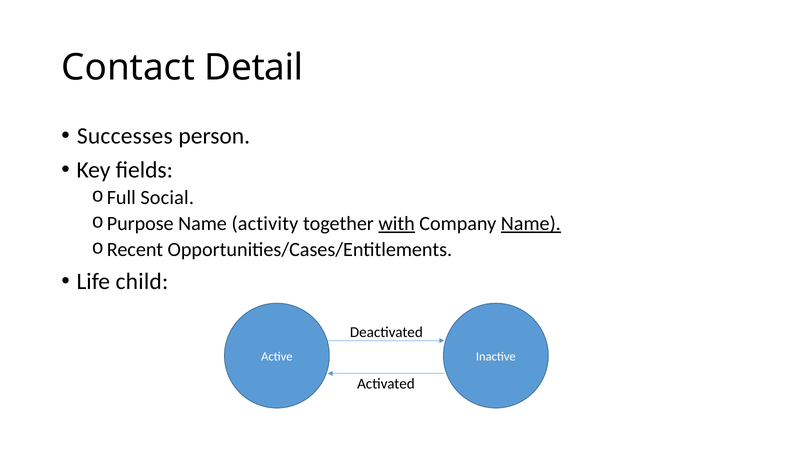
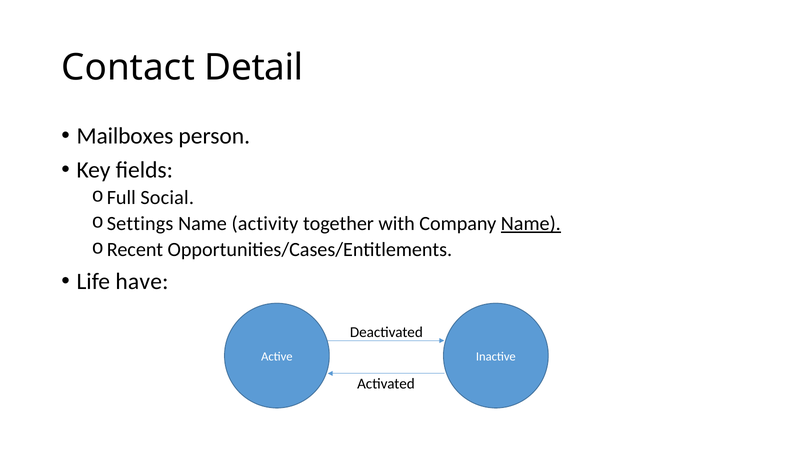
Successes: Successes -> Mailboxes
Purpose: Purpose -> Settings
with underline: present -> none
child: child -> have
